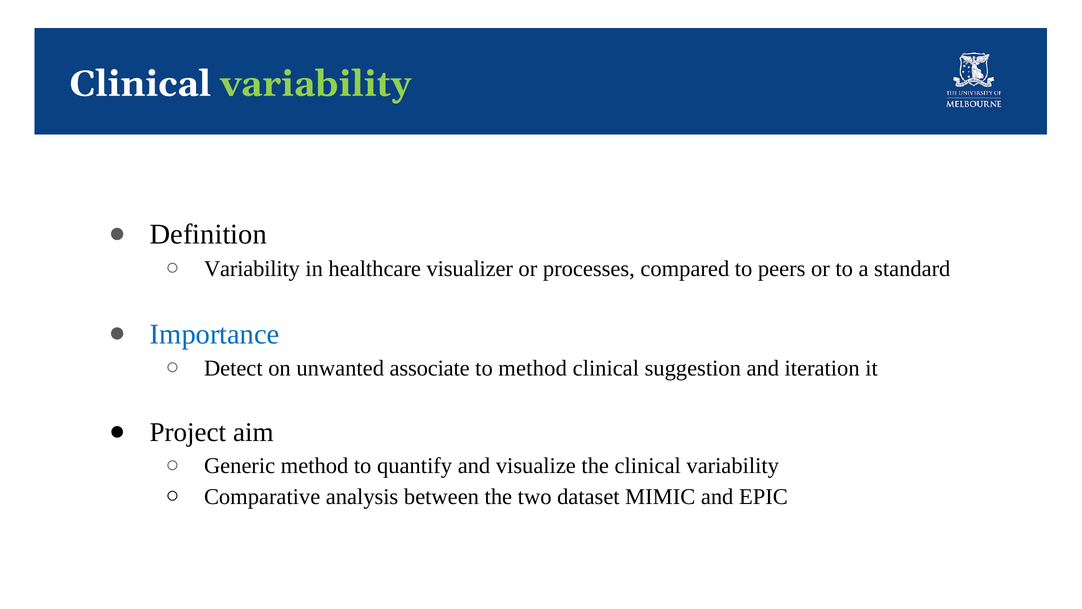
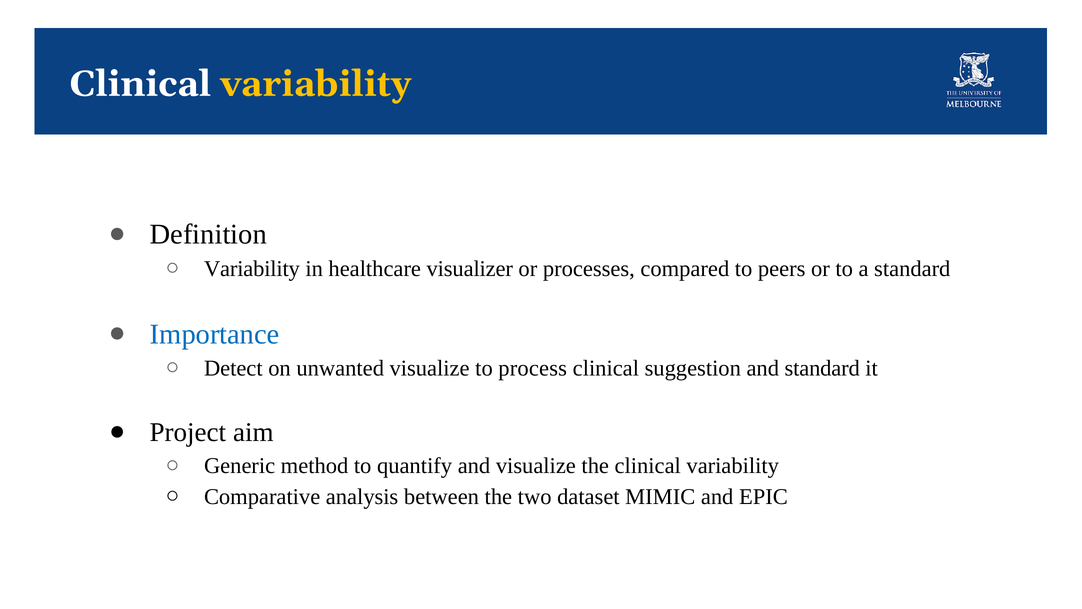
variability at (316, 84) colour: light green -> yellow
unwanted associate: associate -> visualize
to method: method -> process
and iteration: iteration -> standard
